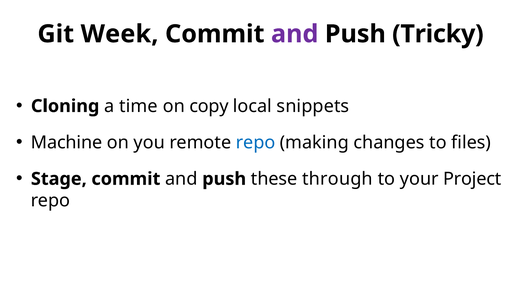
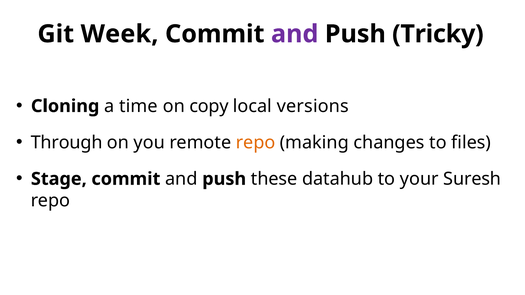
snippets: snippets -> versions
Machine: Machine -> Through
repo at (256, 143) colour: blue -> orange
through: through -> datahub
Project: Project -> Suresh
